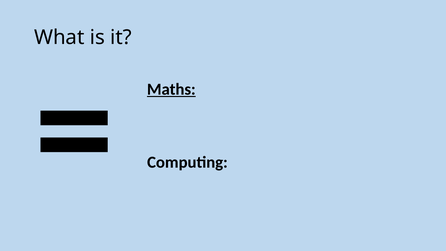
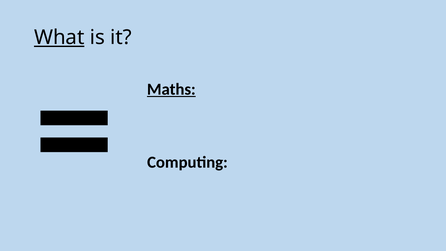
What underline: none -> present
